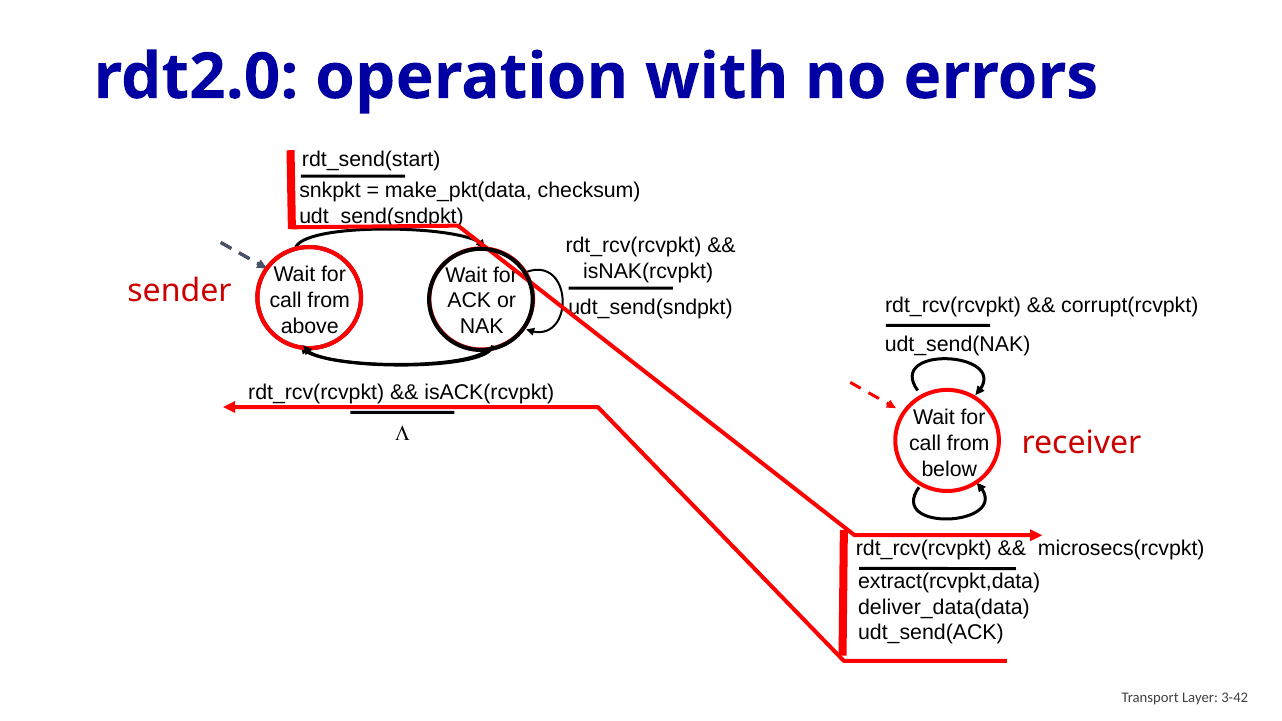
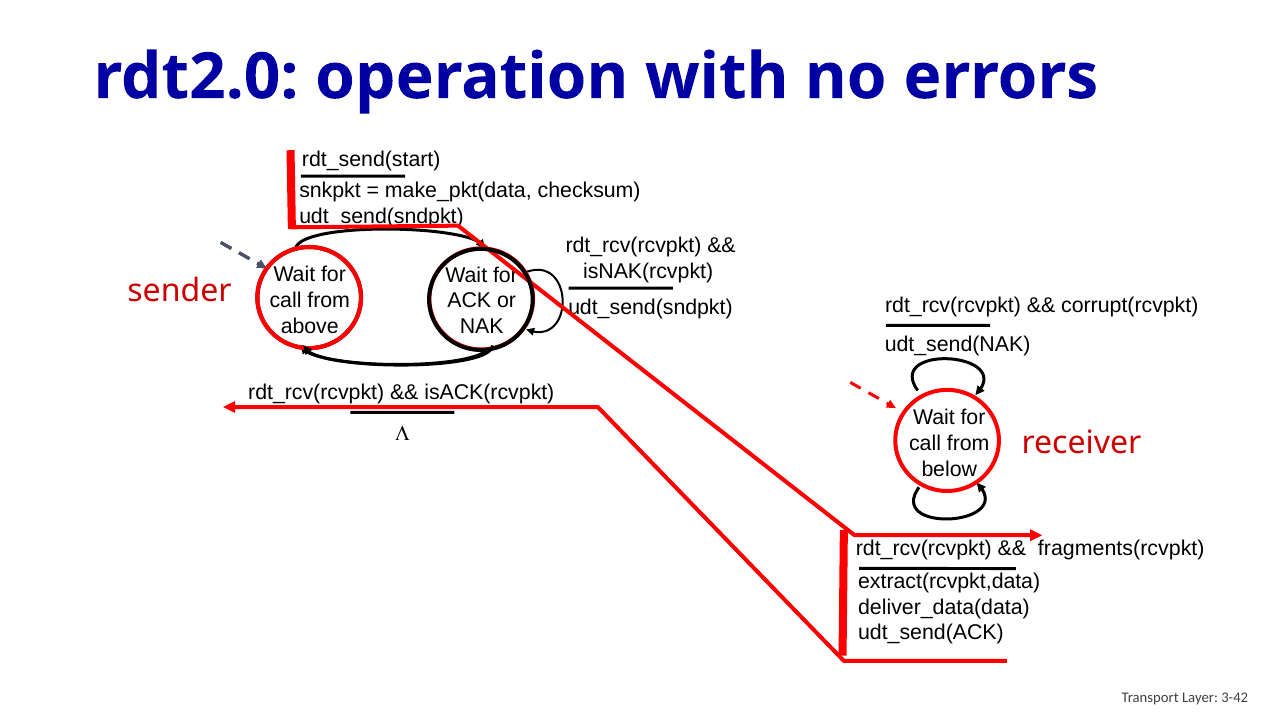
microsecs(rcvpkt: microsecs(rcvpkt -> fragments(rcvpkt
